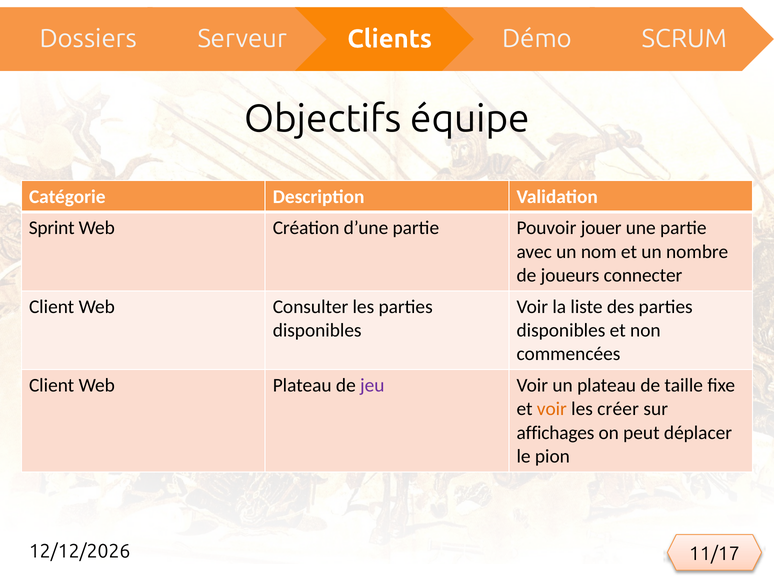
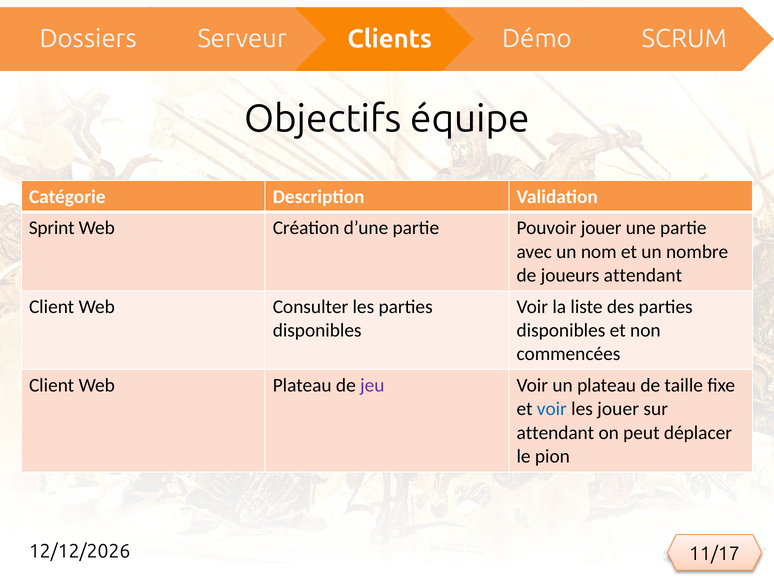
joueurs connecter: connecter -> attendant
voir at (552, 409) colour: orange -> blue
les créer: créer -> jouer
affichages at (555, 432): affichages -> attendant
